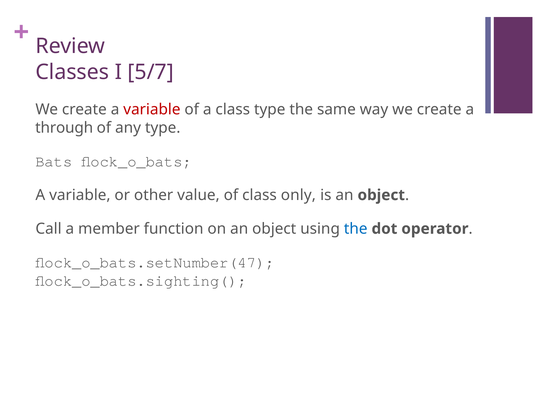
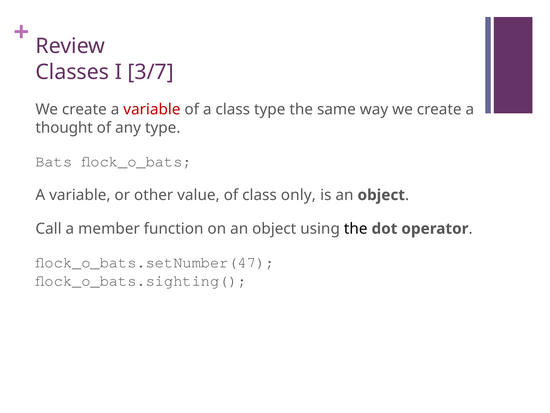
5/7: 5/7 -> 3/7
through: through -> thought
the at (356, 228) colour: blue -> black
